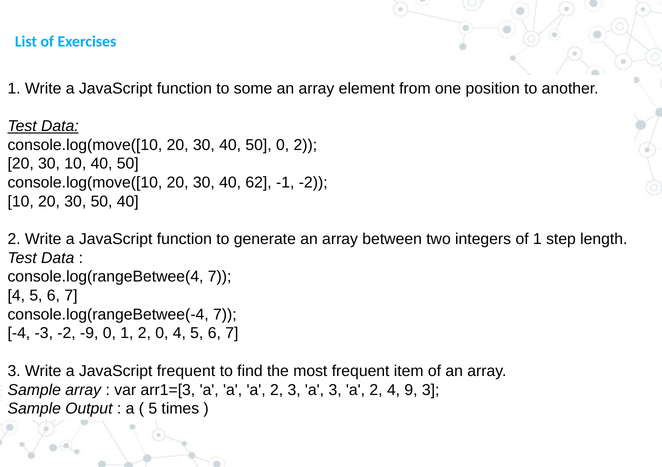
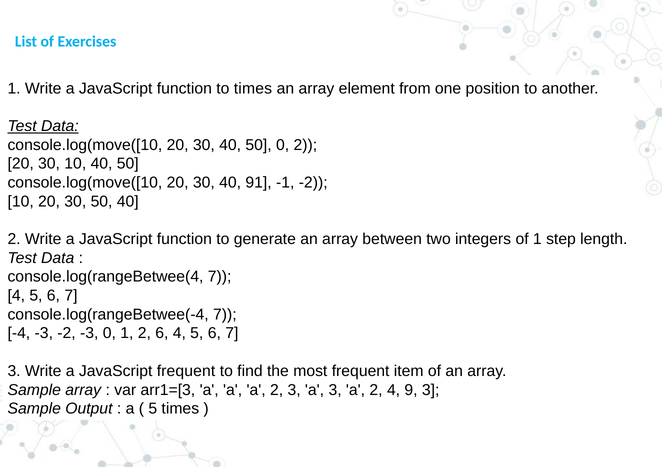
to some: some -> times
62: 62 -> 91
-2 -9: -9 -> -3
2 0: 0 -> 6
